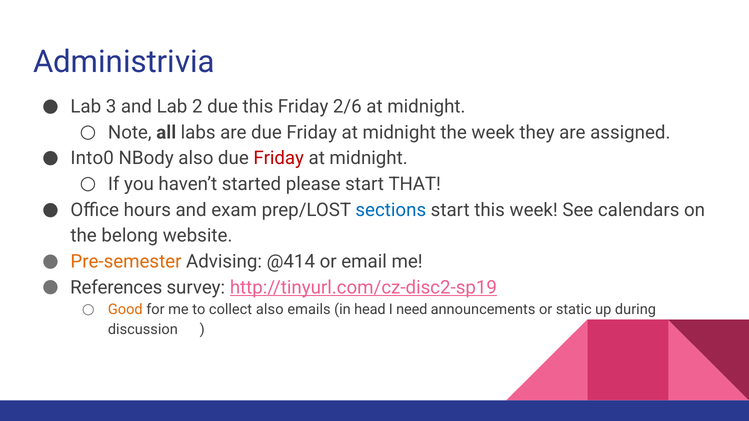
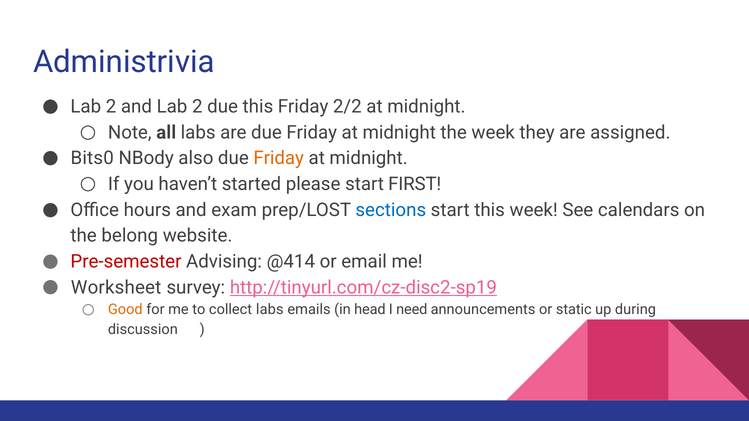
3 at (111, 107): 3 -> 2
2/6: 2/6 -> 2/2
Into0: Into0 -> Bits0
Friday at (279, 158) colour: red -> orange
THAT: THAT -> FIRST
Pre-semester colour: orange -> red
References: References -> Worksheet
collect also: also -> labs
